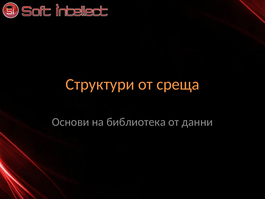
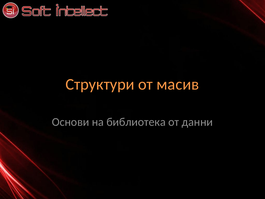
среща: среща -> масив
